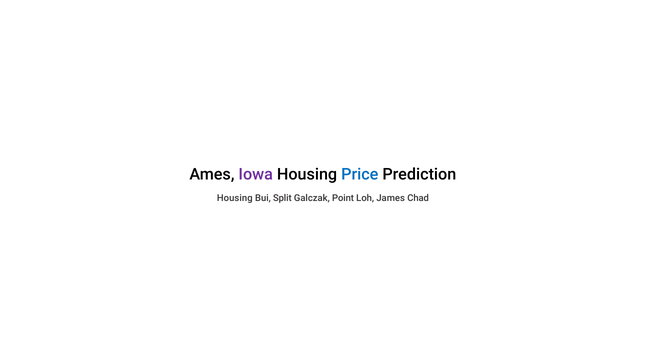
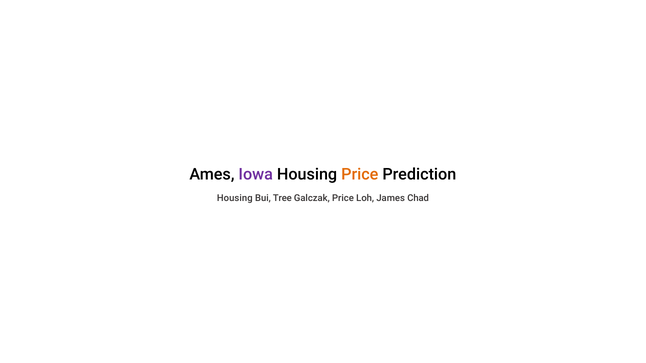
Price at (360, 175) colour: blue -> orange
Split: Split -> Tree
Galczak Point: Point -> Price
